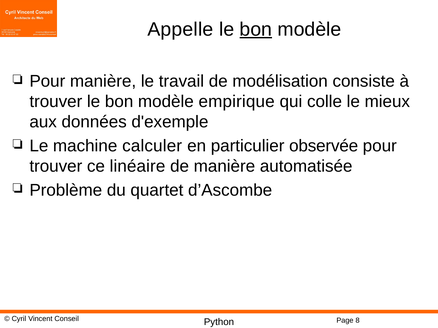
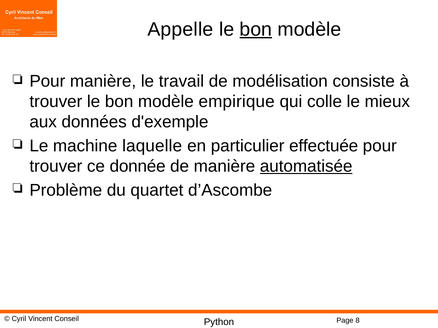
calculer: calculer -> laquelle
observée: observée -> effectuée
linéaire: linéaire -> donnée
automatisée underline: none -> present
